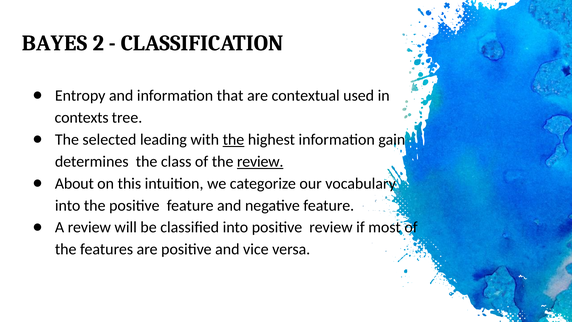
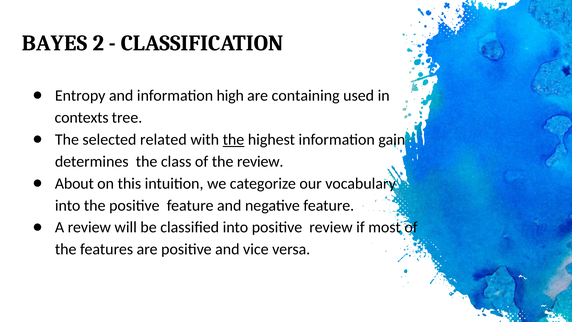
that: that -> high
contextual: contextual -> containing
leading: leading -> related
review at (260, 161) underline: present -> none
